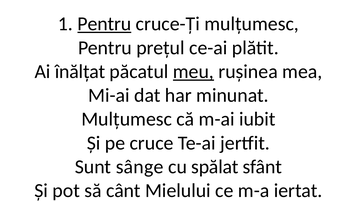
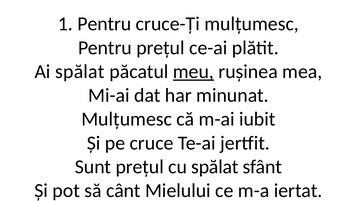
Pentru at (104, 24) underline: present -> none
Ai înălțat: înălțat -> spălat
Sunt sânge: sânge -> prețul
